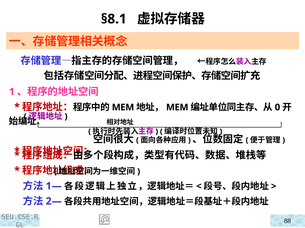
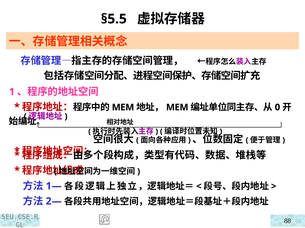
§8.1: §8.1 -> §5.5
